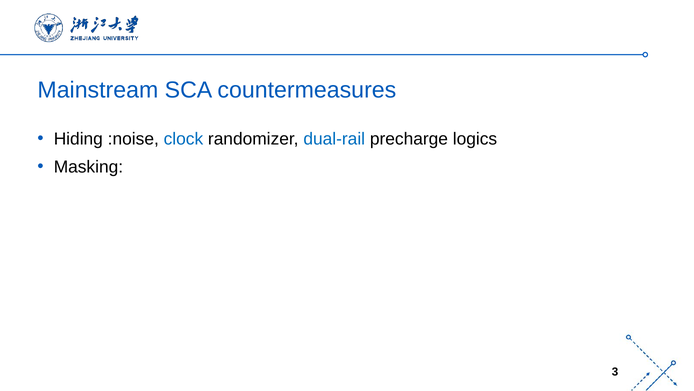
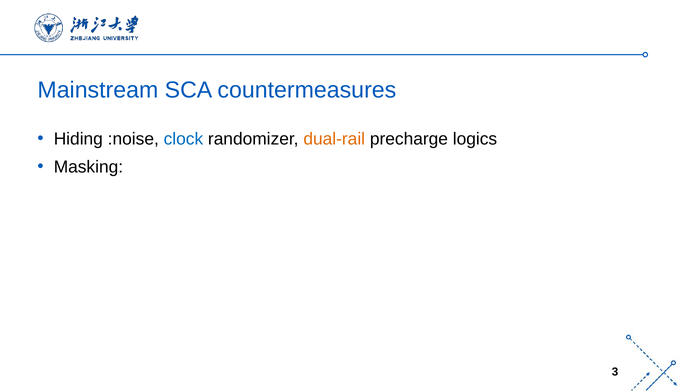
dual-rail colour: blue -> orange
